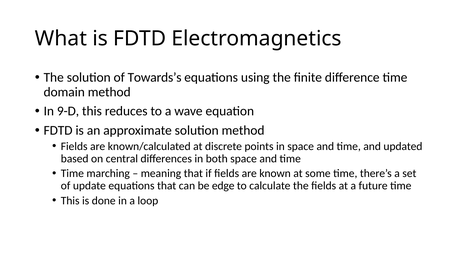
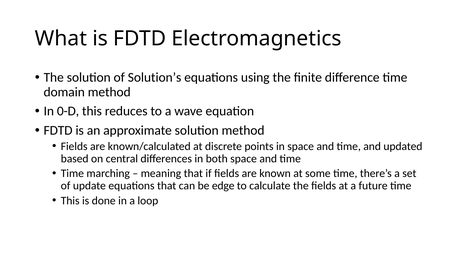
Towards’s: Towards’s -> Solution’s
9-D: 9-D -> 0-D
